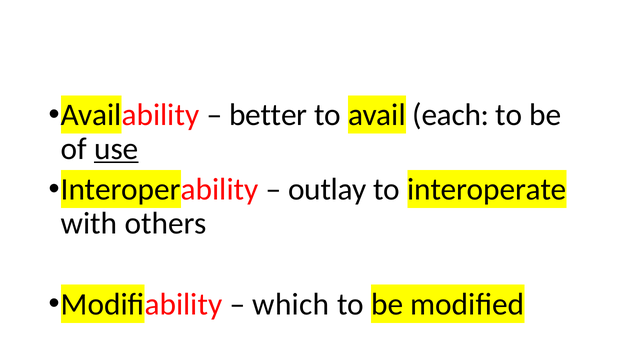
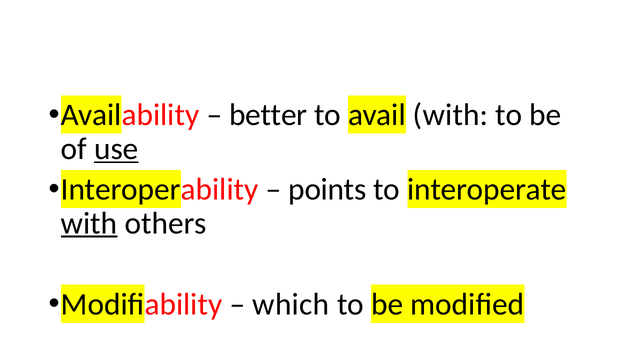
avail each: each -> with
outlay: outlay -> points
with at (89, 224) underline: none -> present
